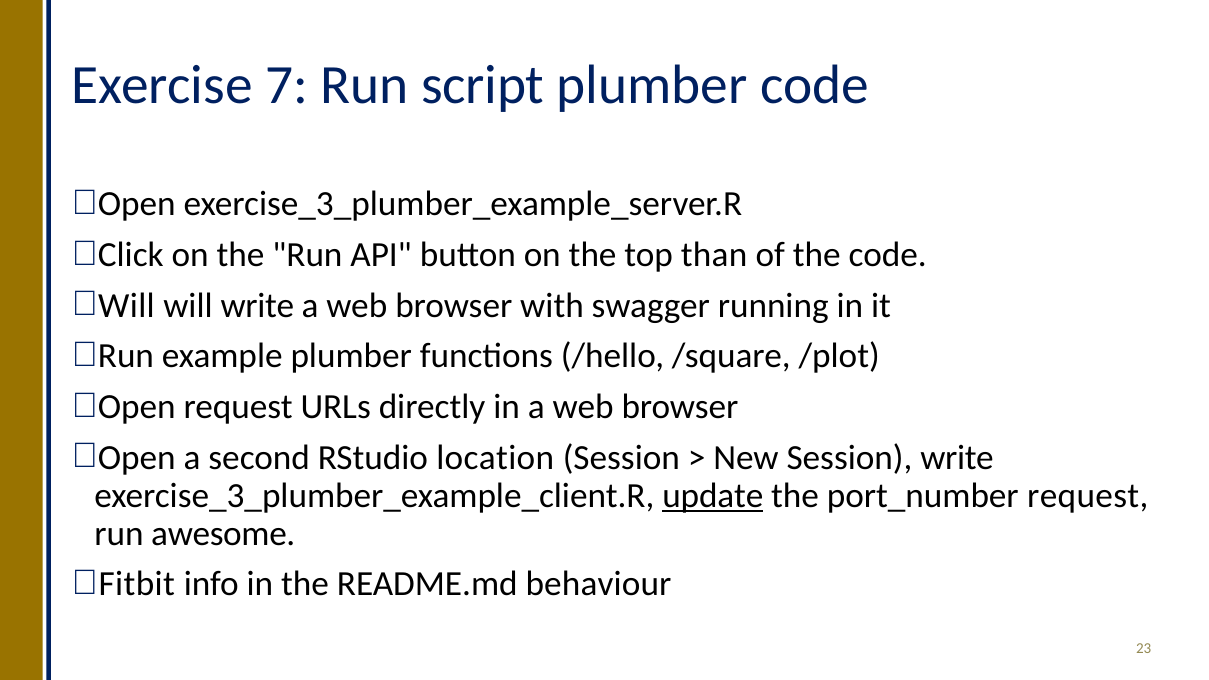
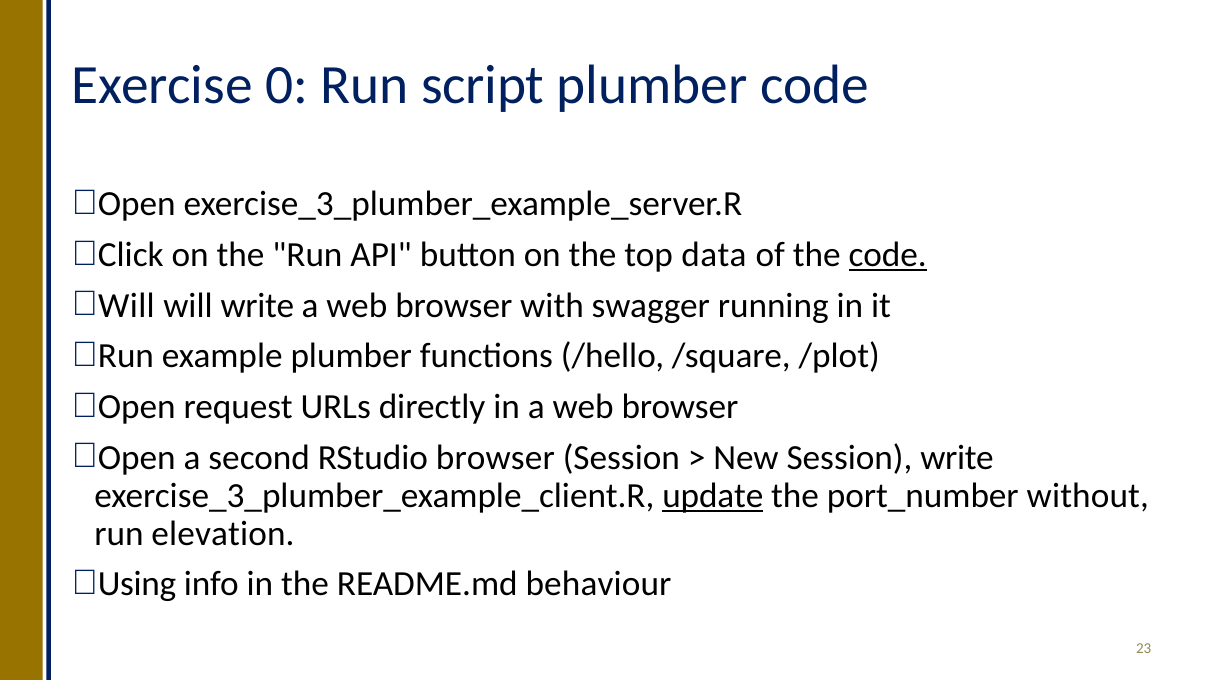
7: 7 -> 0
than: than -> data
code at (888, 255) underline: none -> present
RStudio location: location -> browser
port_number request: request -> without
awesome: awesome -> elevation
Fitbit: Fitbit -> Using
